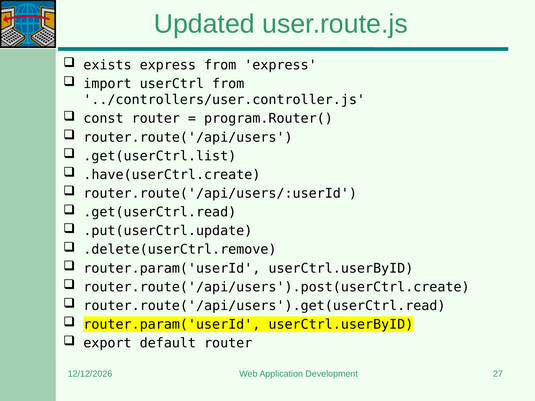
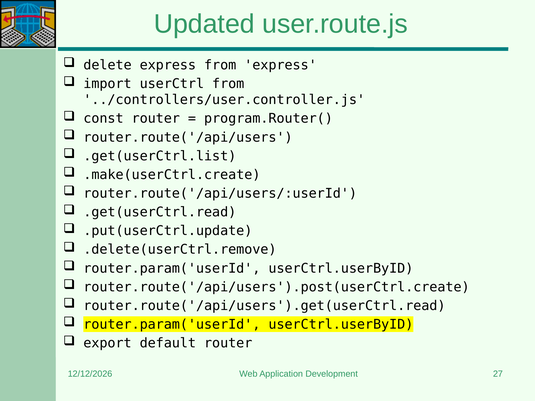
exists: exists -> delete
.have(userCtrl.create: .have(userCtrl.create -> .make(userCtrl.create
